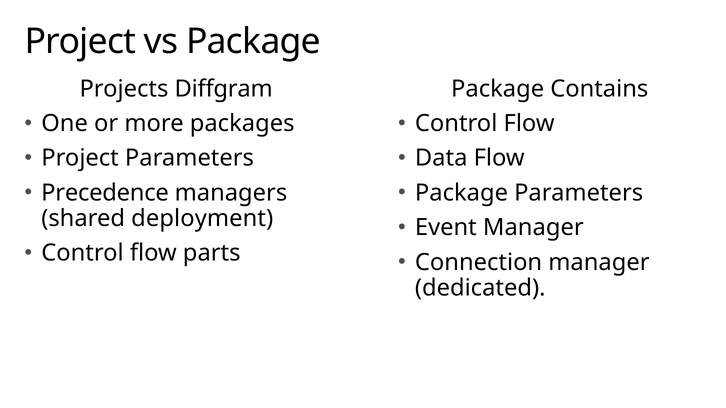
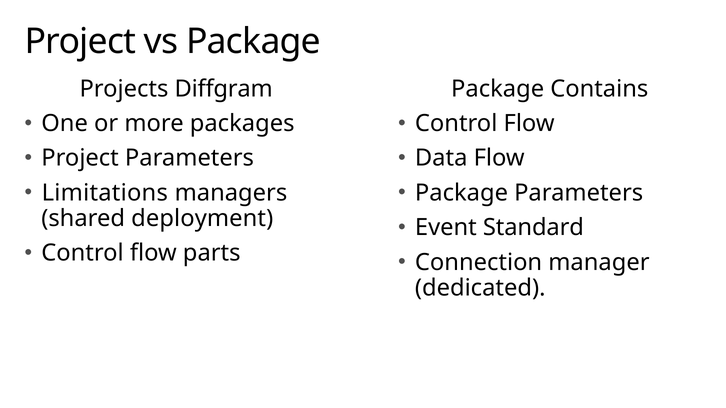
Precedence: Precedence -> Limitations
Event Manager: Manager -> Standard
